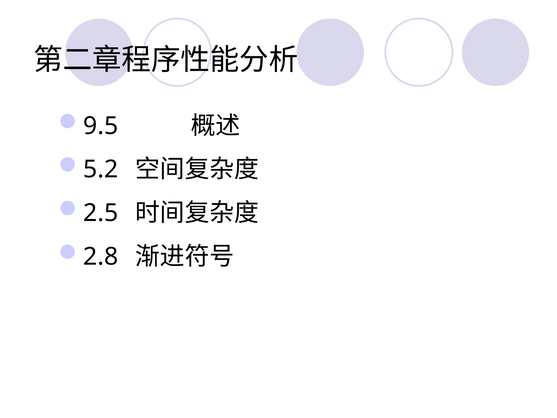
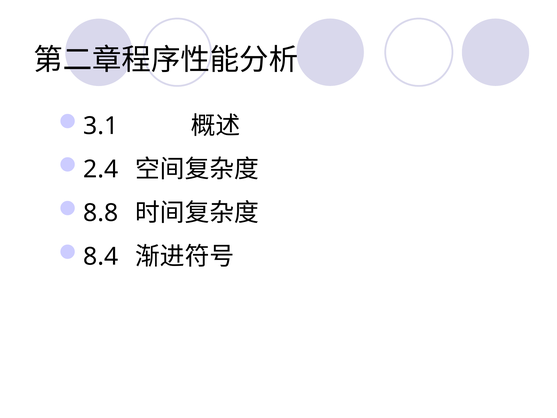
9.5: 9.5 -> 3.1
5.2: 5.2 -> 2.4
2.5: 2.5 -> 8.8
2.8: 2.8 -> 8.4
